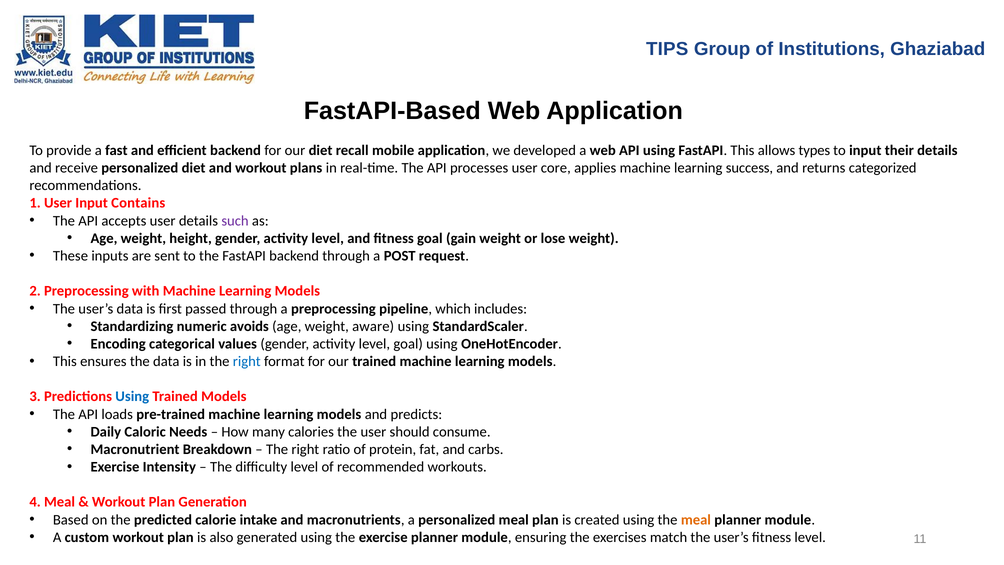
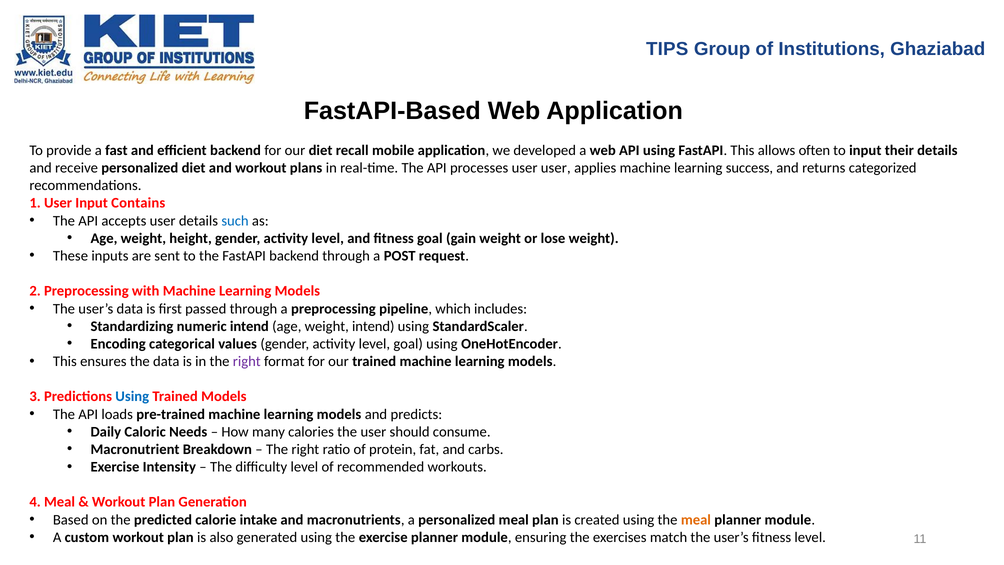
types: types -> often
user core: core -> user
such colour: purple -> blue
numeric avoids: avoids -> intend
weight aware: aware -> intend
right at (247, 361) colour: blue -> purple
